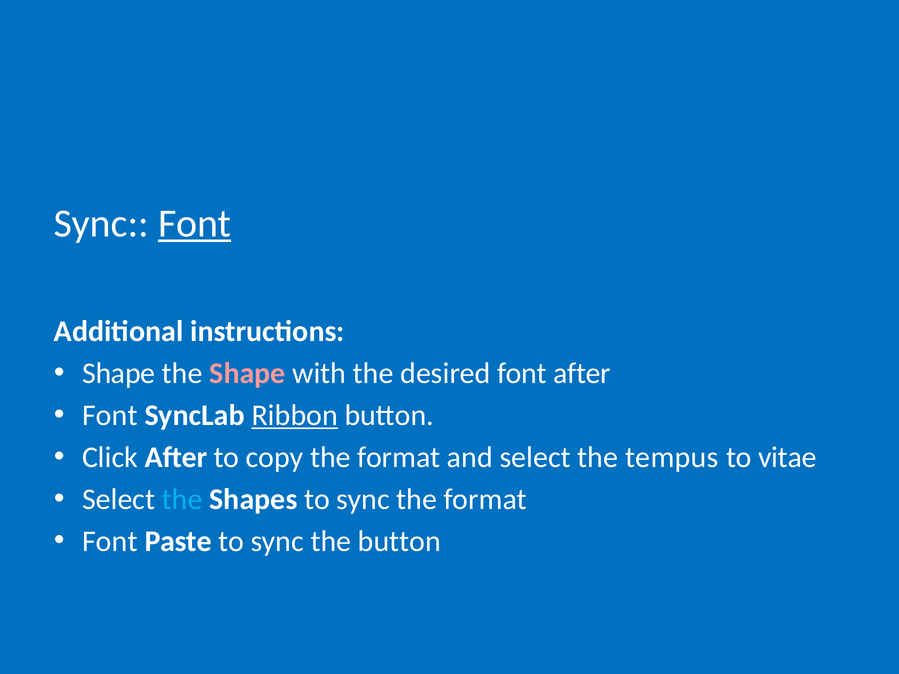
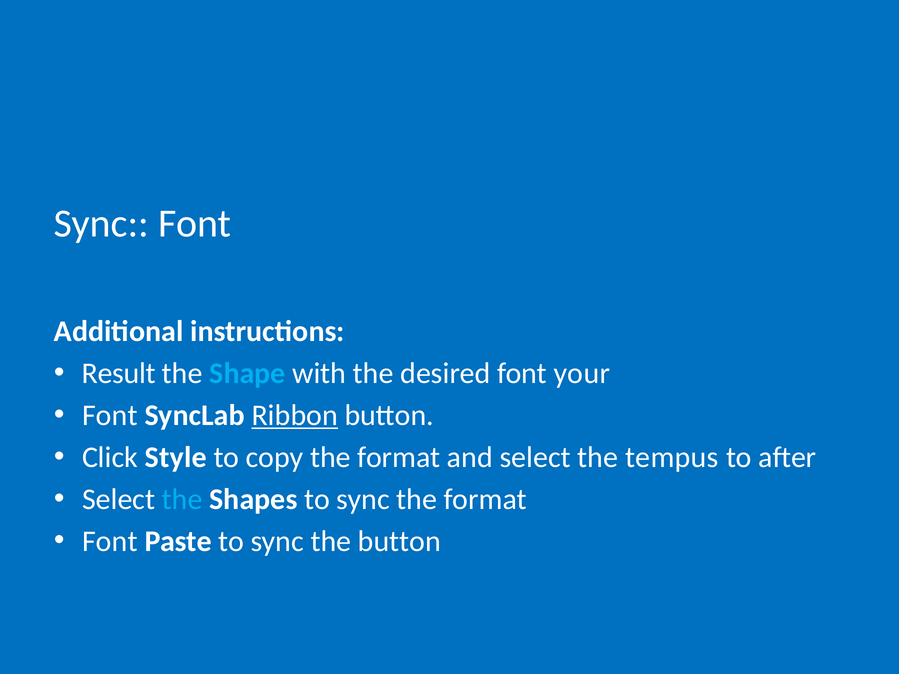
Font at (195, 224) underline: present -> none
Shape at (119, 374): Shape -> Result
Shape at (247, 374) colour: pink -> light blue
font after: after -> your
Click After: After -> Style
vitae: vitae -> after
